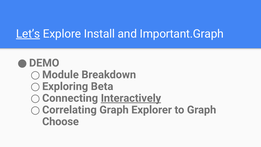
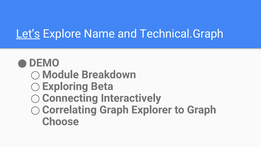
Install: Install -> Name
Important.Graph: Important.Graph -> Technical.Graph
Interactively underline: present -> none
